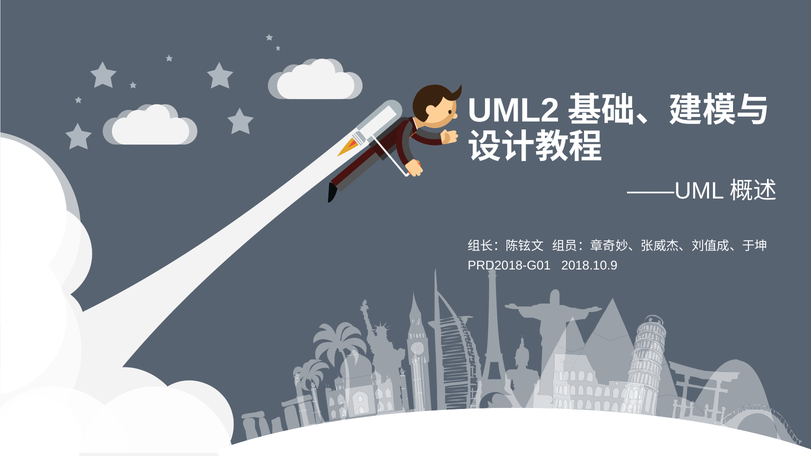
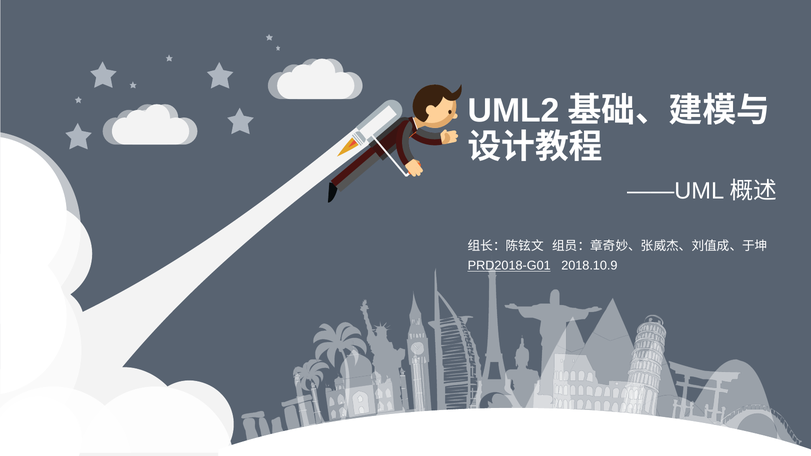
PRD2018-G01 underline: none -> present
